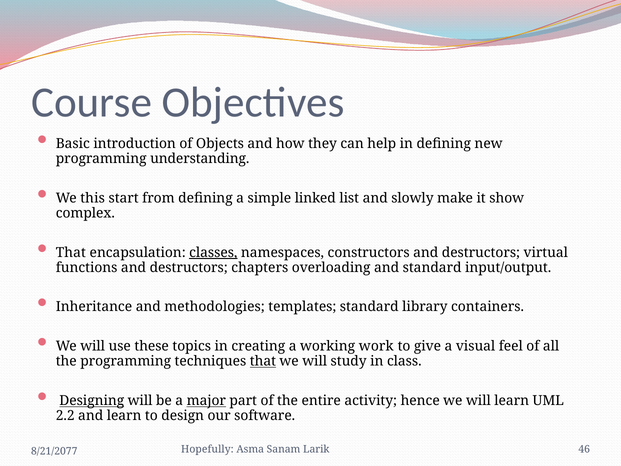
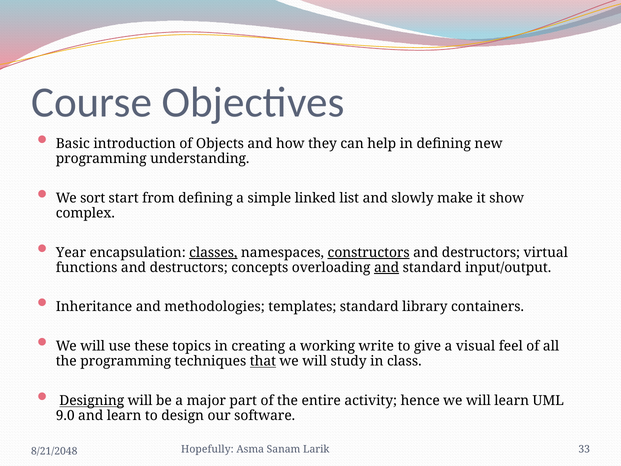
this: this -> sort
That at (71, 252): That -> Year
constructors underline: none -> present
chapters: chapters -> concepts
and at (387, 267) underline: none -> present
work: work -> write
major underline: present -> none
2.2: 2.2 -> 9.0
46: 46 -> 33
8/21/2077: 8/21/2077 -> 8/21/2048
